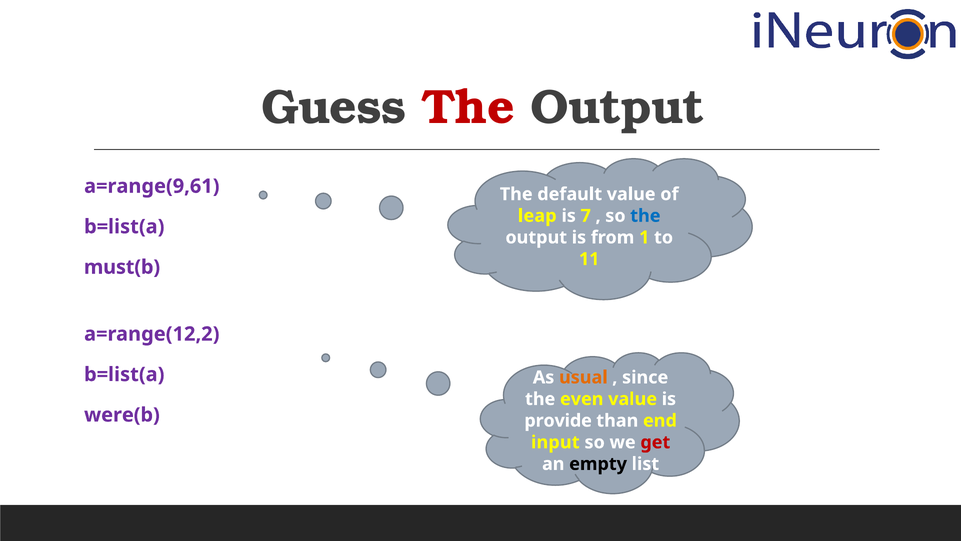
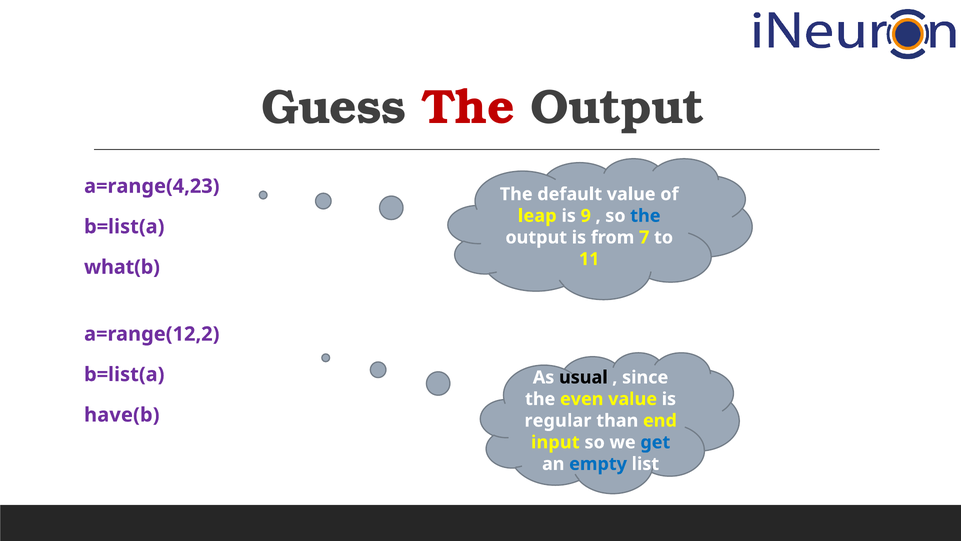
a=range(9,61: a=range(9,61 -> a=range(4,23
7: 7 -> 9
1: 1 -> 7
must(b: must(b -> what(b
usual colour: orange -> black
were(b: were(b -> have(b
provide: provide -> regular
get colour: red -> blue
empty colour: black -> blue
